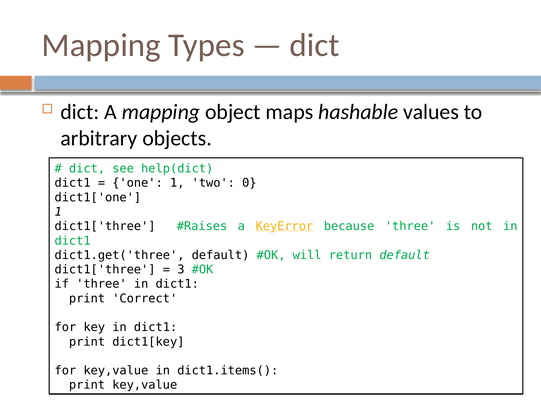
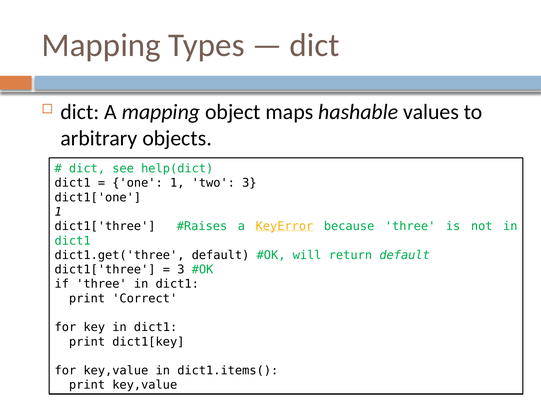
two 0: 0 -> 3
